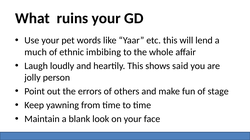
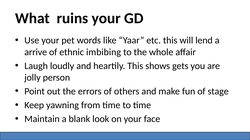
much: much -> arrive
said: said -> gets
